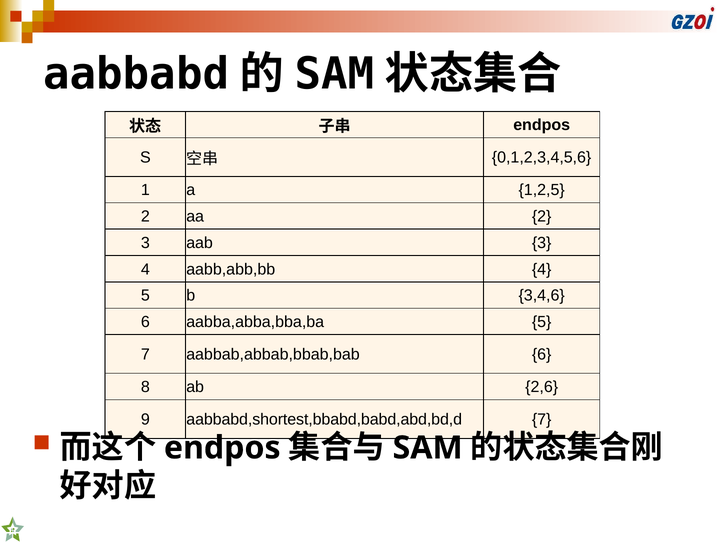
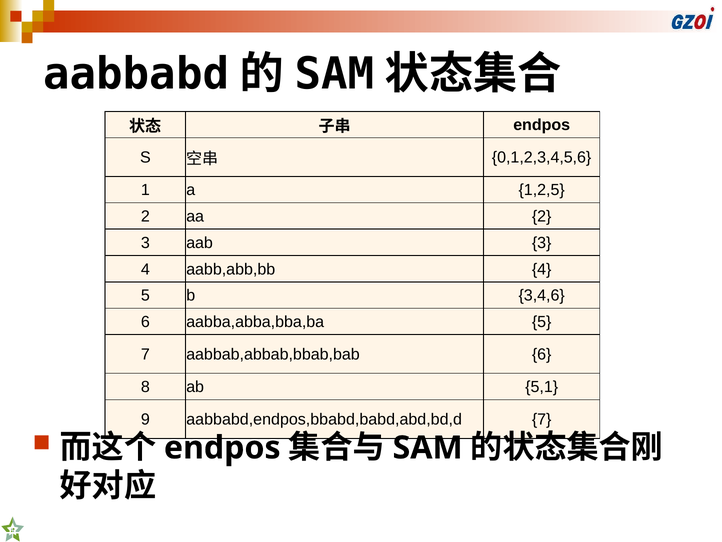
2,6: 2,6 -> 5,1
aabbabd,shortest,bbabd,babd,abd,bd,d: aabbabd,shortest,bbabd,babd,abd,bd,d -> aabbabd,endpos,bbabd,babd,abd,bd,d
